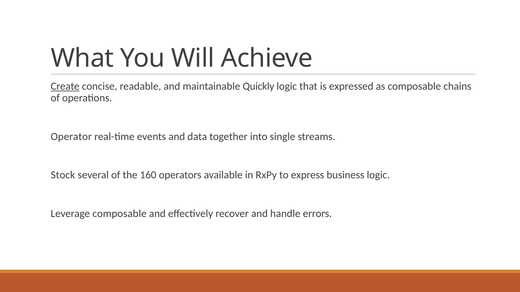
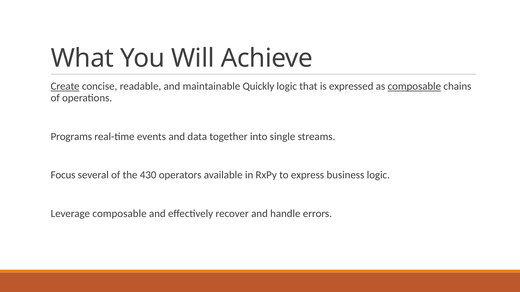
composable at (414, 86) underline: none -> present
Operator: Operator -> Programs
Stock: Stock -> Focus
160: 160 -> 430
